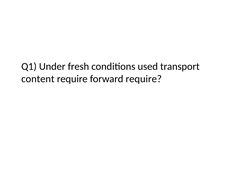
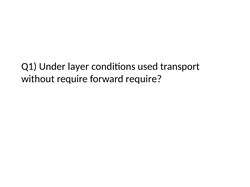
fresh: fresh -> layer
content: content -> without
